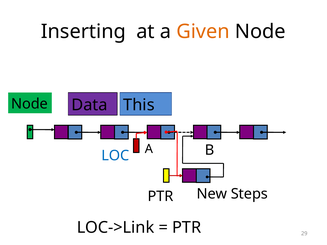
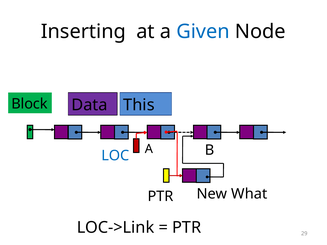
Given colour: orange -> blue
Node at (29, 104): Node -> Block
Steps: Steps -> What
